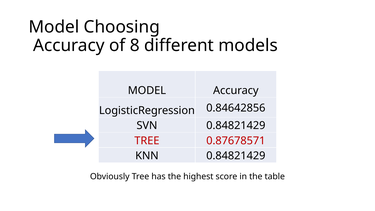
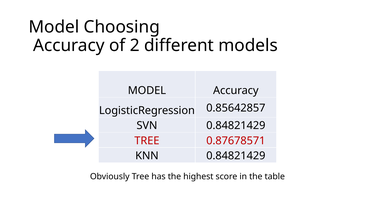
8: 8 -> 2
0.84642856: 0.84642856 -> 0.85642857
